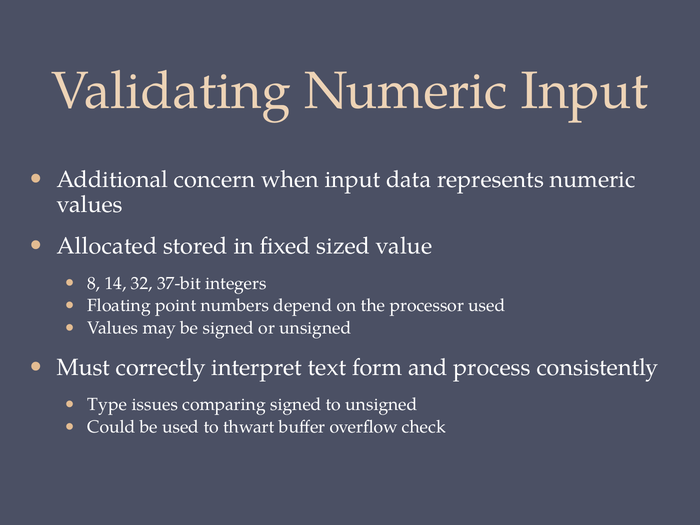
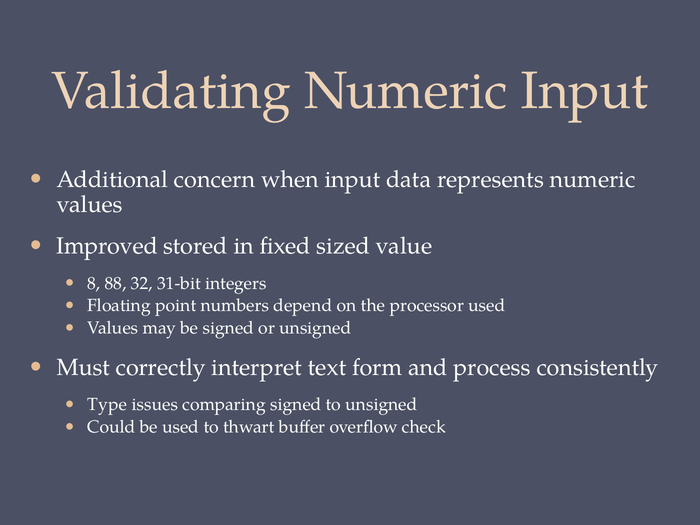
Allocated: Allocated -> Improved
14: 14 -> 88
37-bit: 37-bit -> 31-bit
